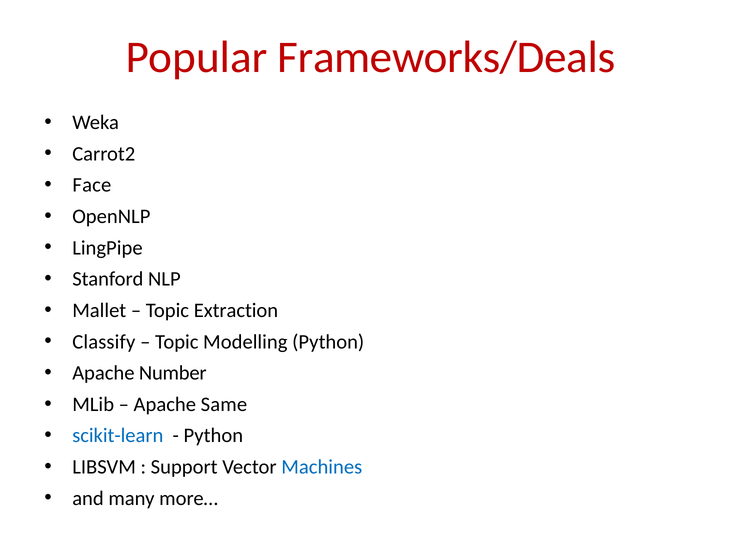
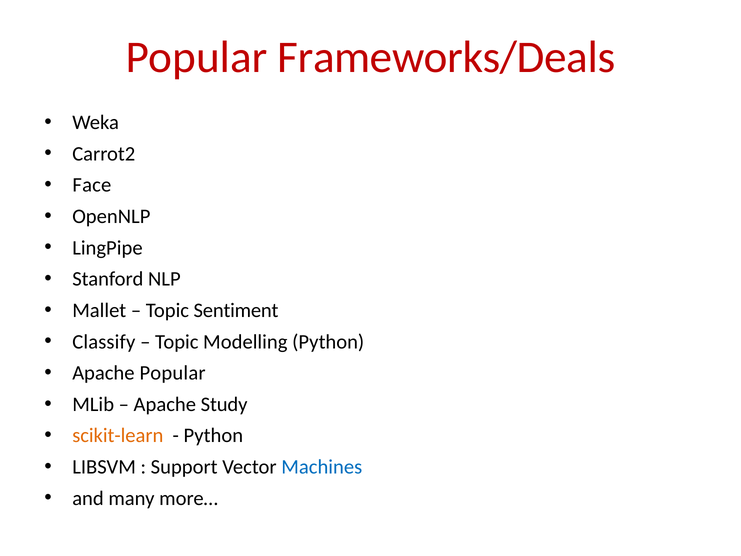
Extraction: Extraction -> Sentiment
Apache Number: Number -> Popular
Same: Same -> Study
scikit-learn colour: blue -> orange
